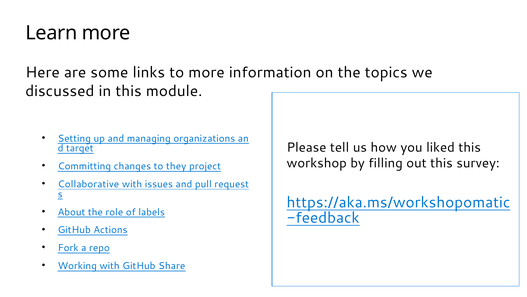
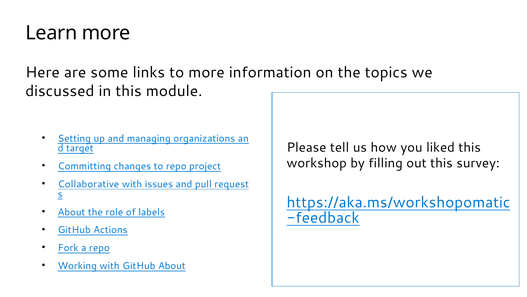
to they: they -> repo
GitHub Share: Share -> About
